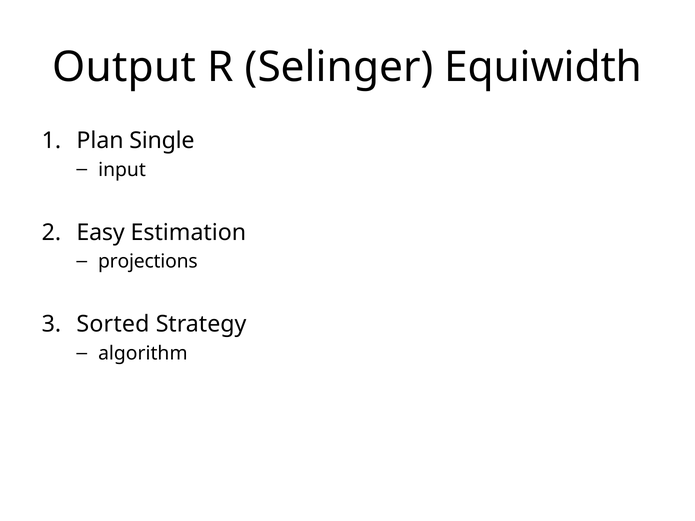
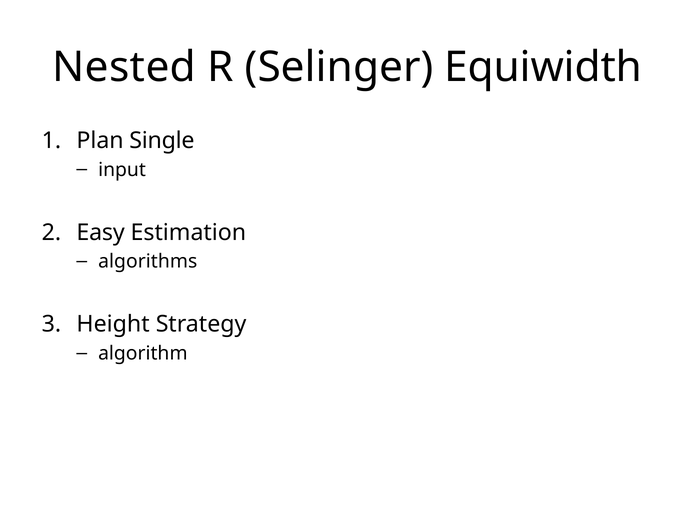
Output: Output -> Nested
projections: projections -> algorithms
Sorted: Sorted -> Height
